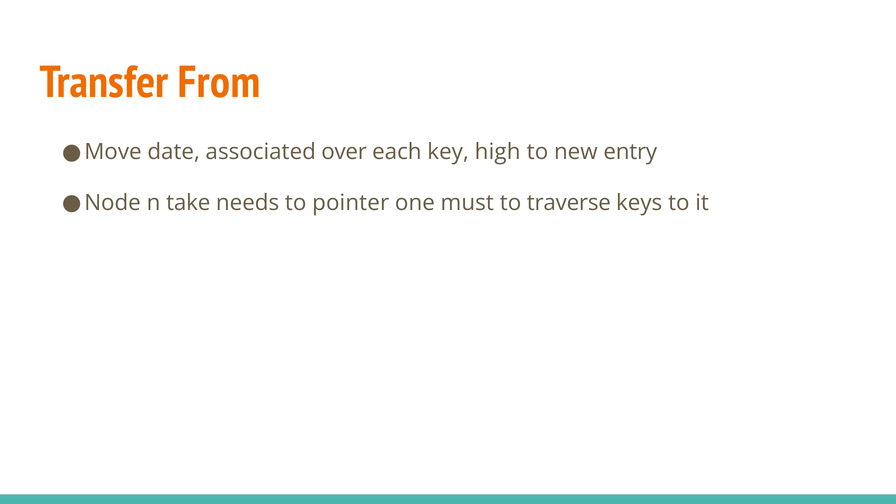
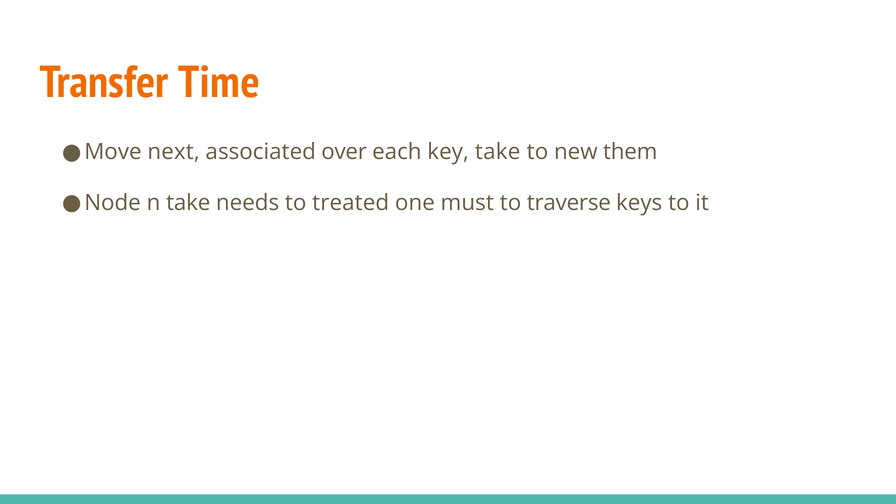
From: From -> Time
date: date -> next
key high: high -> take
entry: entry -> them
pointer: pointer -> treated
